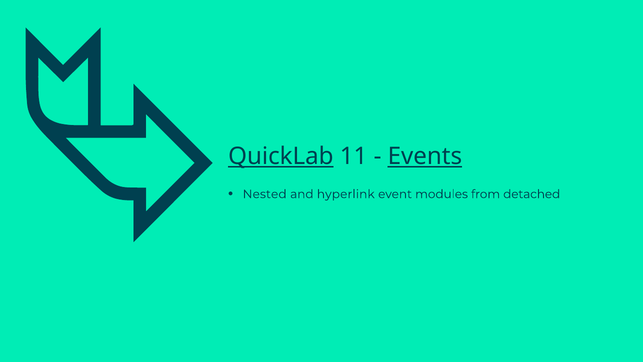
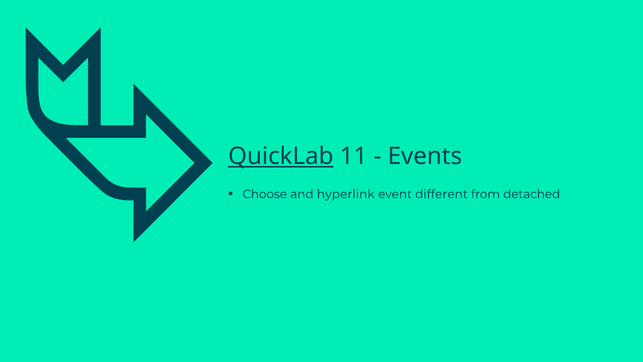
Events underline: present -> none
Nested: Nested -> Choose
modules: modules -> different
